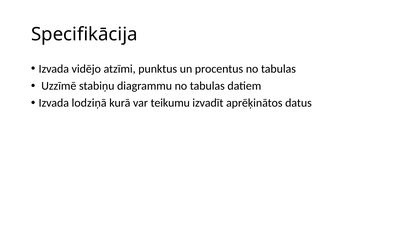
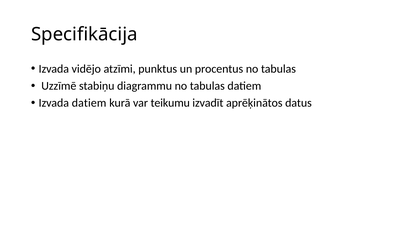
Izvada lodziņā: lodziņā -> datiem
